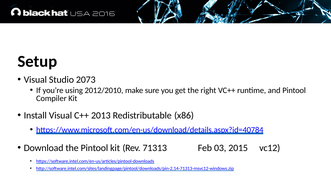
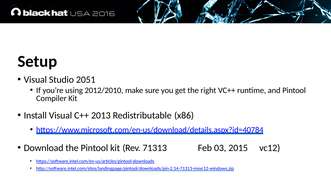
2073: 2073 -> 2051
